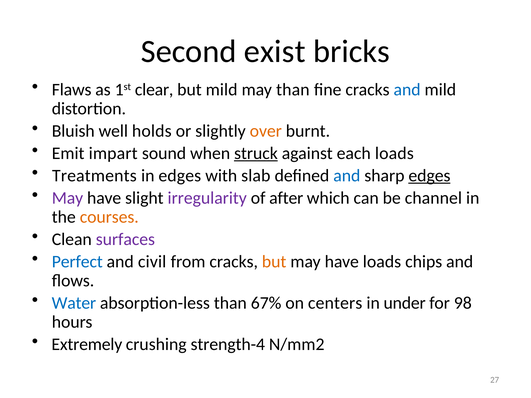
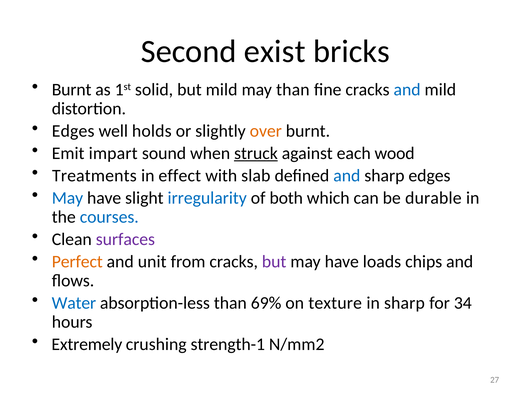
Flaws at (72, 90): Flaws -> Burnt
clear: clear -> solid
Bluish at (73, 131): Bluish -> Edges
each loads: loads -> wood
in edges: edges -> effect
edges at (429, 176) underline: present -> none
May at (67, 198) colour: purple -> blue
irregularity colour: purple -> blue
after: after -> both
channel: channel -> durable
courses colour: orange -> blue
Perfect colour: blue -> orange
civil: civil -> unit
but at (274, 262) colour: orange -> purple
67%: 67% -> 69%
centers: centers -> texture
in under: under -> sharp
98: 98 -> 34
strength-4: strength-4 -> strength-1
